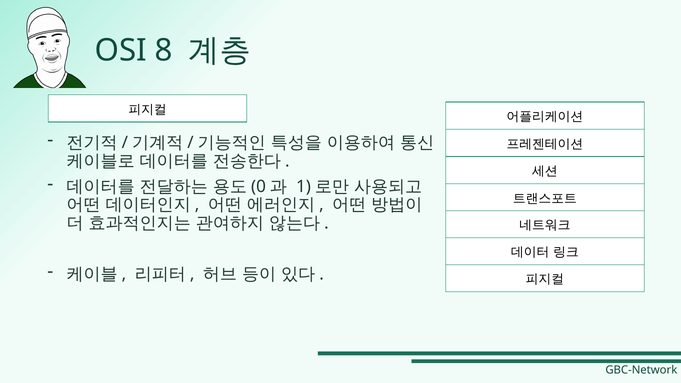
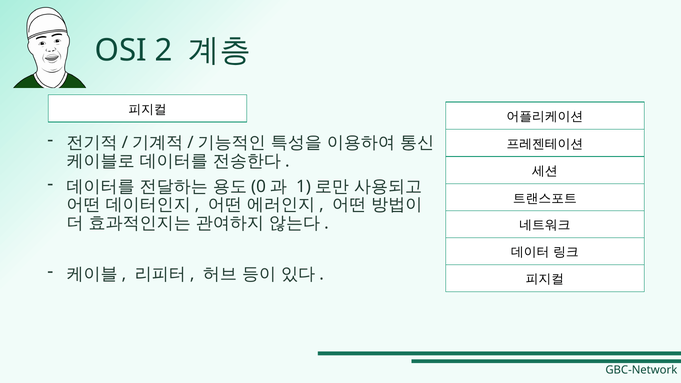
8: 8 -> 2
